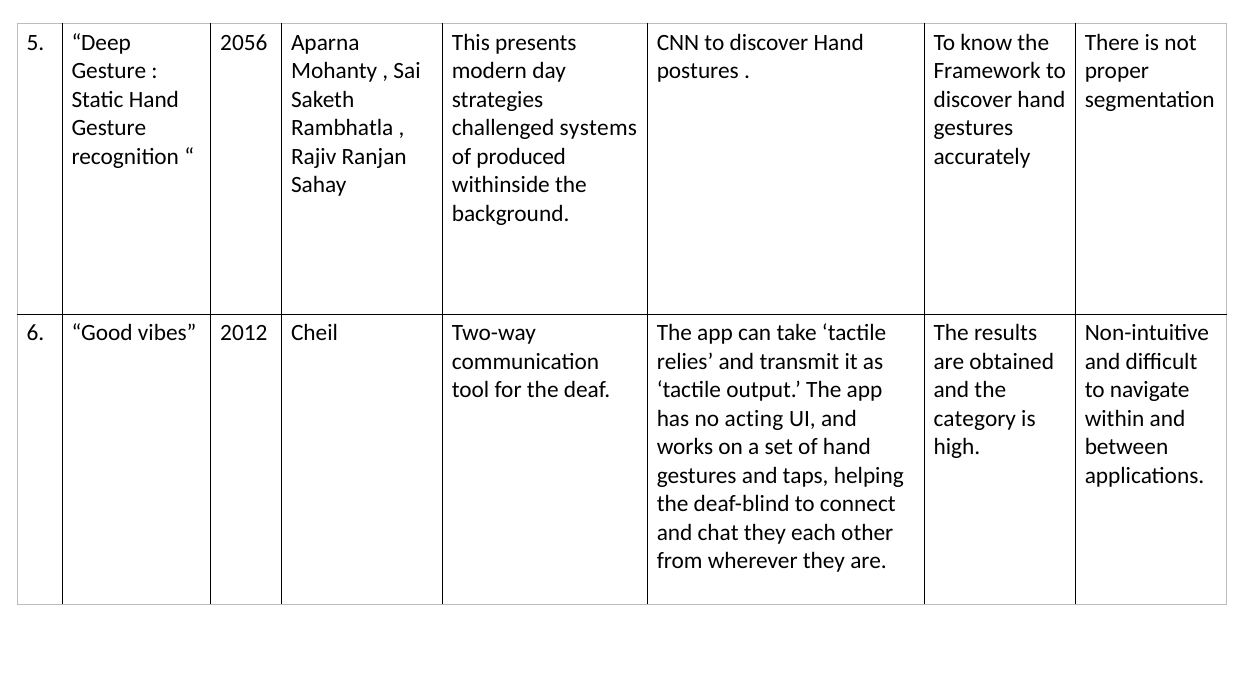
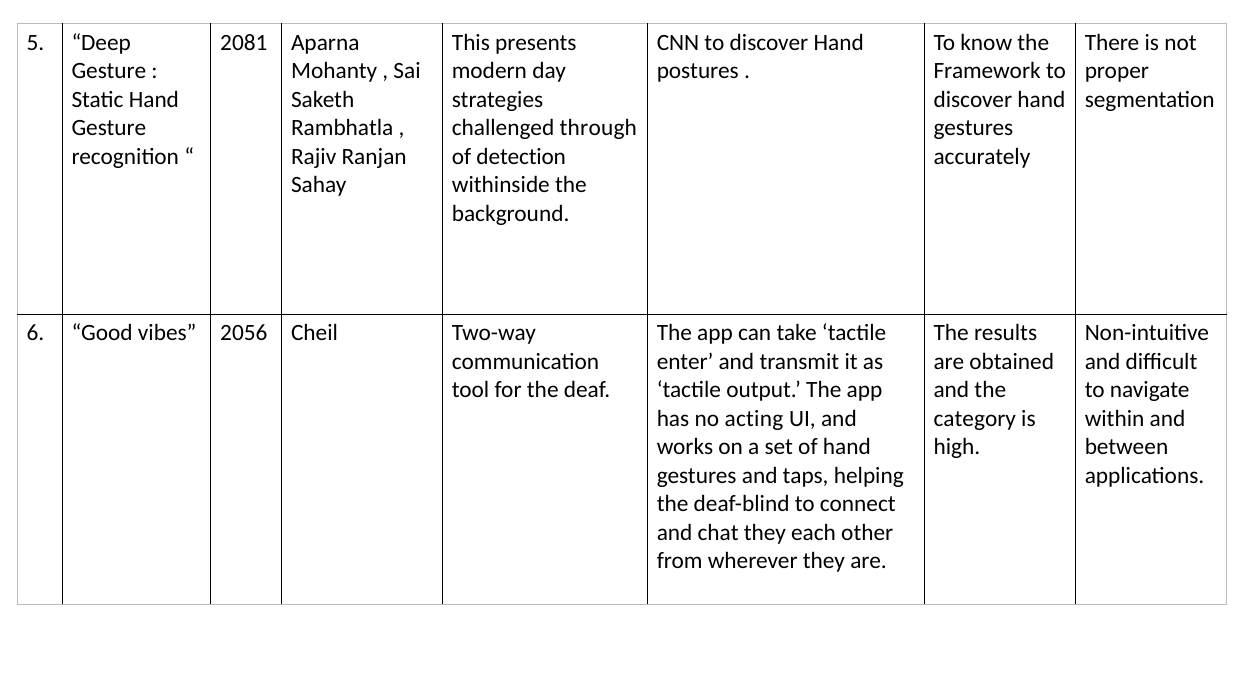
2056: 2056 -> 2081
systems: systems -> through
produced: produced -> detection
2012: 2012 -> 2056
relies: relies -> enter
